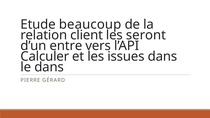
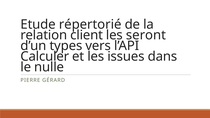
beaucoup: beaucoup -> répertorié
entre: entre -> types
le dans: dans -> nulle
